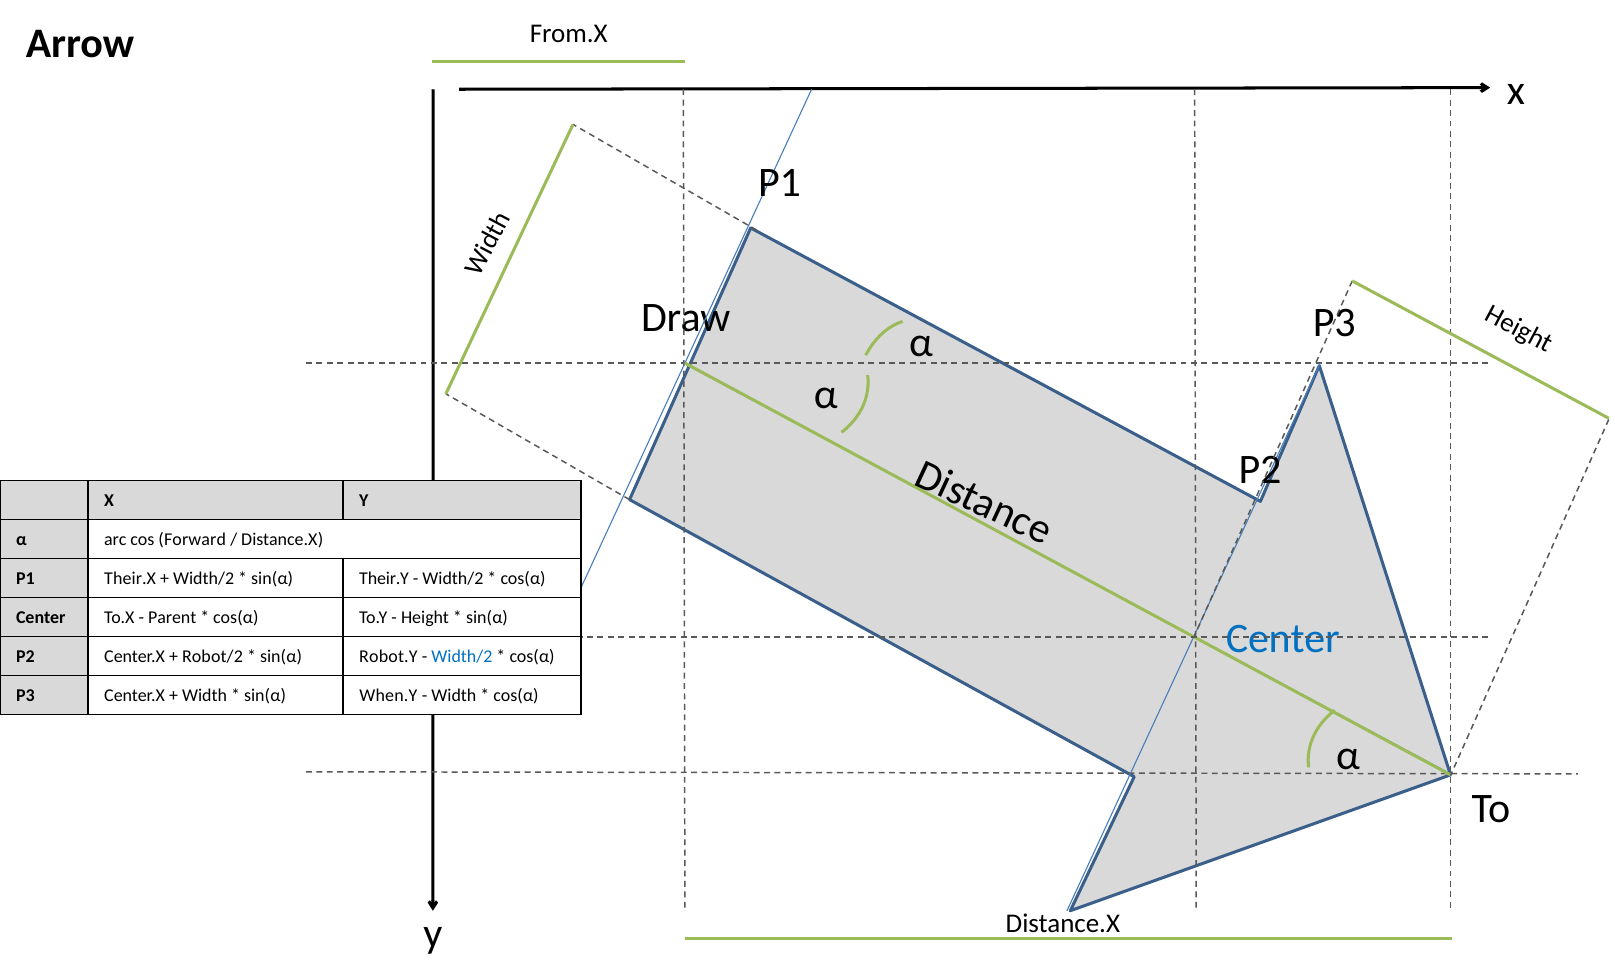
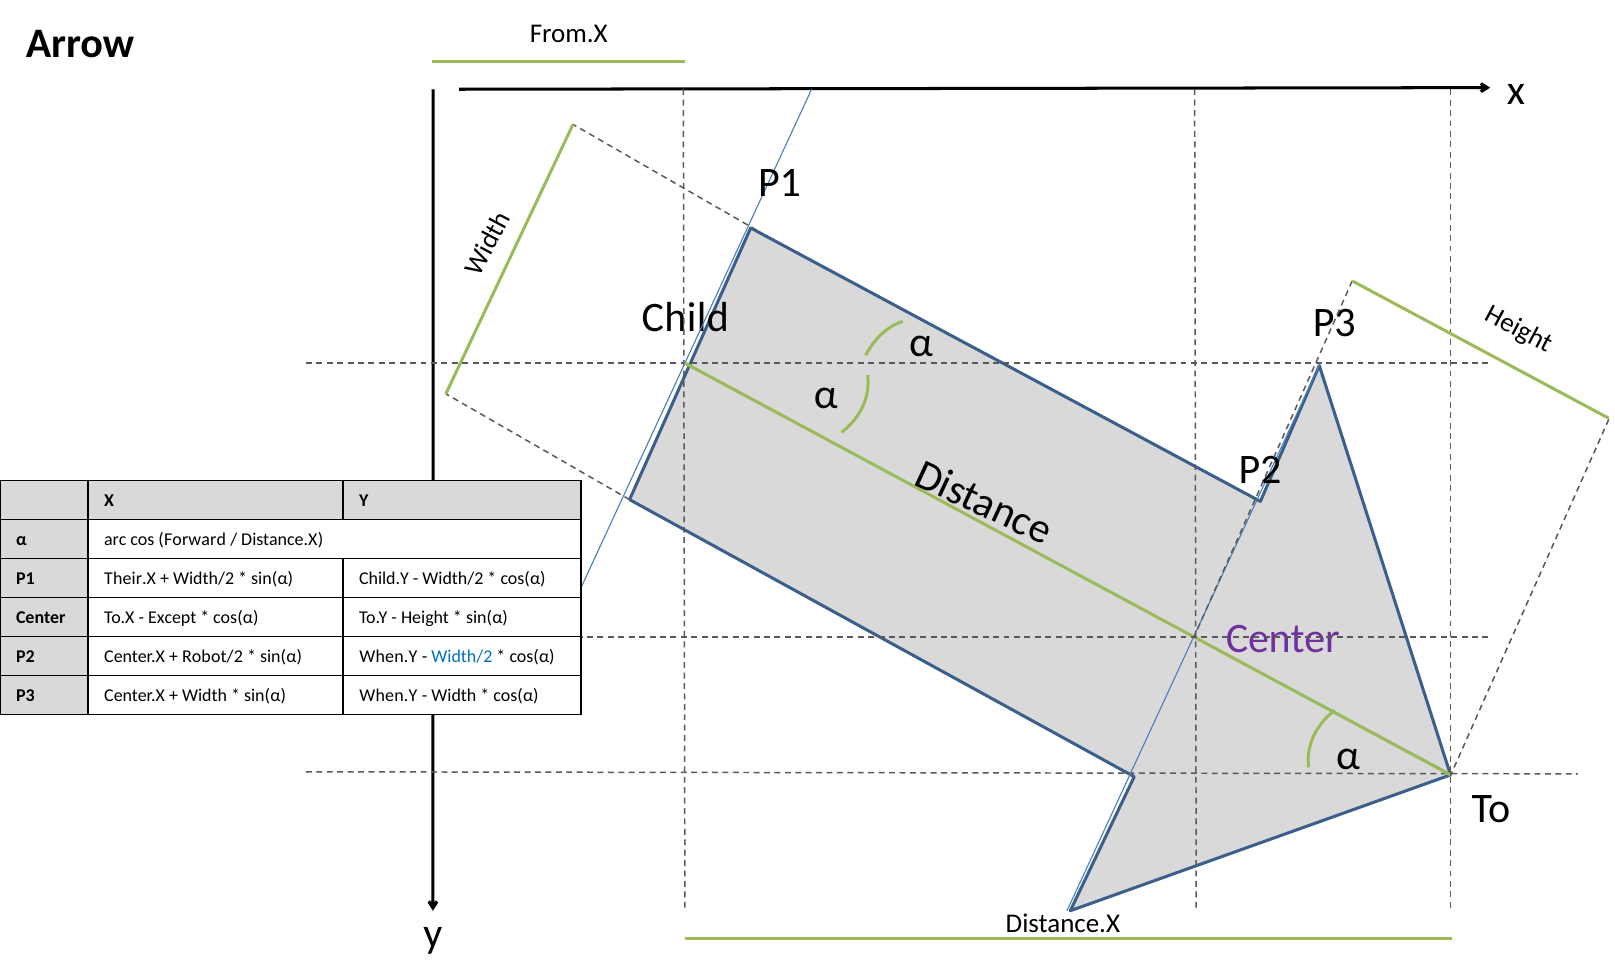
Draw: Draw -> Child
Their.Y: Their.Y -> Child.Y
Parent: Parent -> Except
Center at (1283, 638) colour: blue -> purple
Robot.Y at (388, 656): Robot.Y -> When.Y
